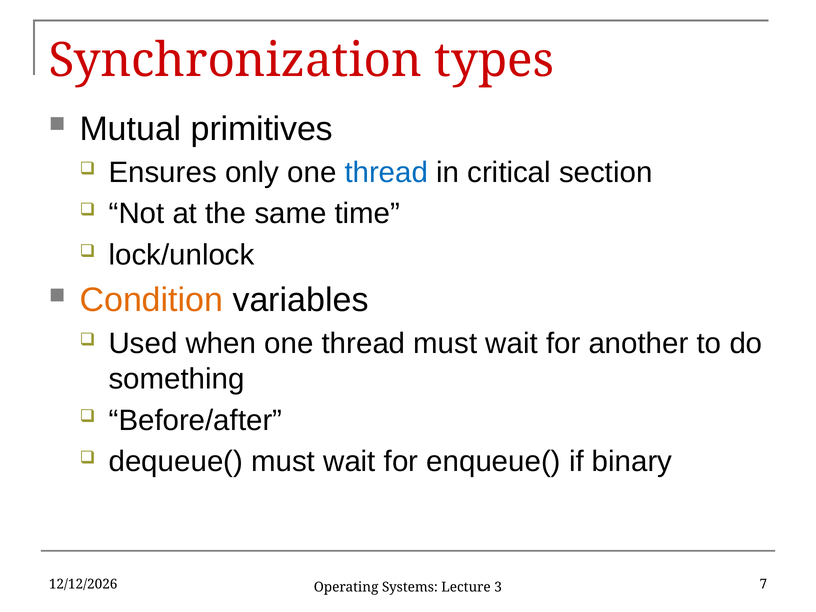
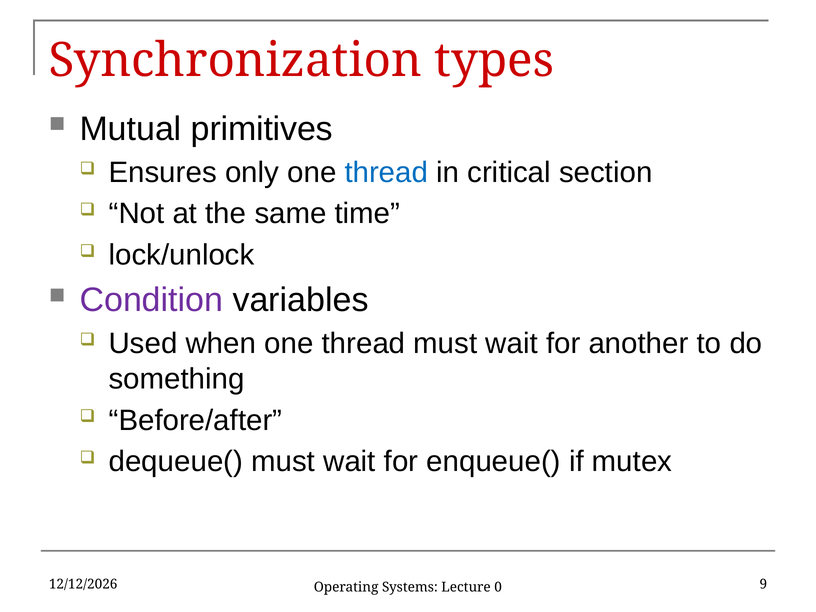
Condition colour: orange -> purple
binary: binary -> mutex
7: 7 -> 9
3: 3 -> 0
